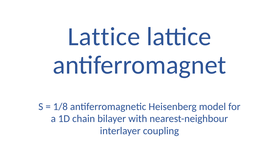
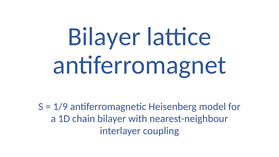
Lattice at (104, 37): Lattice -> Bilayer
1/8: 1/8 -> 1/9
